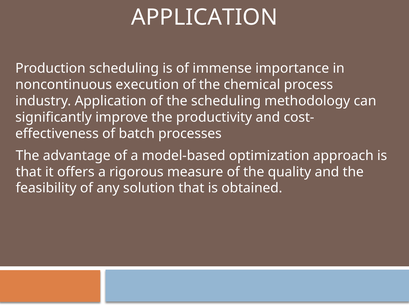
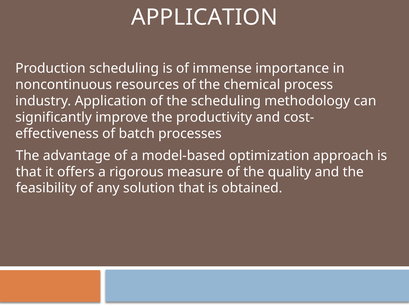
execution: execution -> resources
